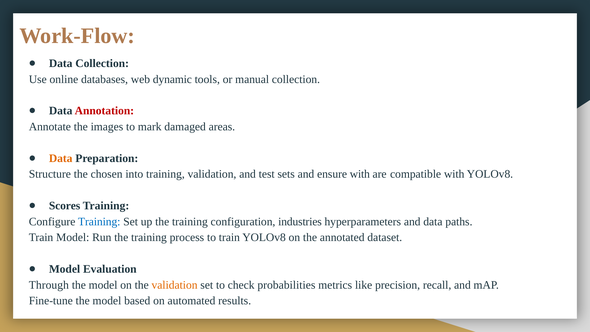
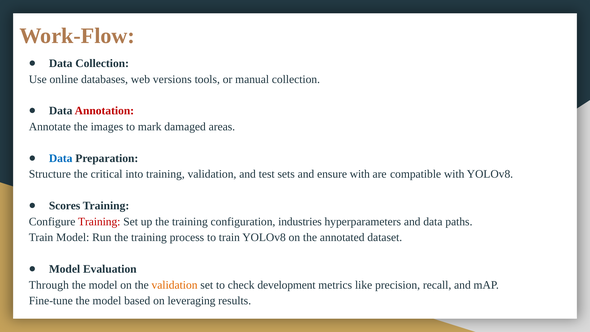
dynamic: dynamic -> versions
Data at (61, 158) colour: orange -> blue
chosen: chosen -> critical
Training at (99, 222) colour: blue -> red
probabilities: probabilities -> development
automated: automated -> leveraging
